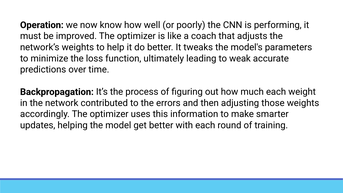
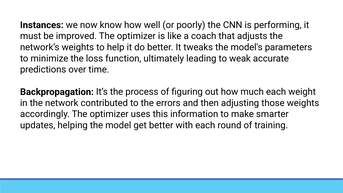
Operation: Operation -> Instances
